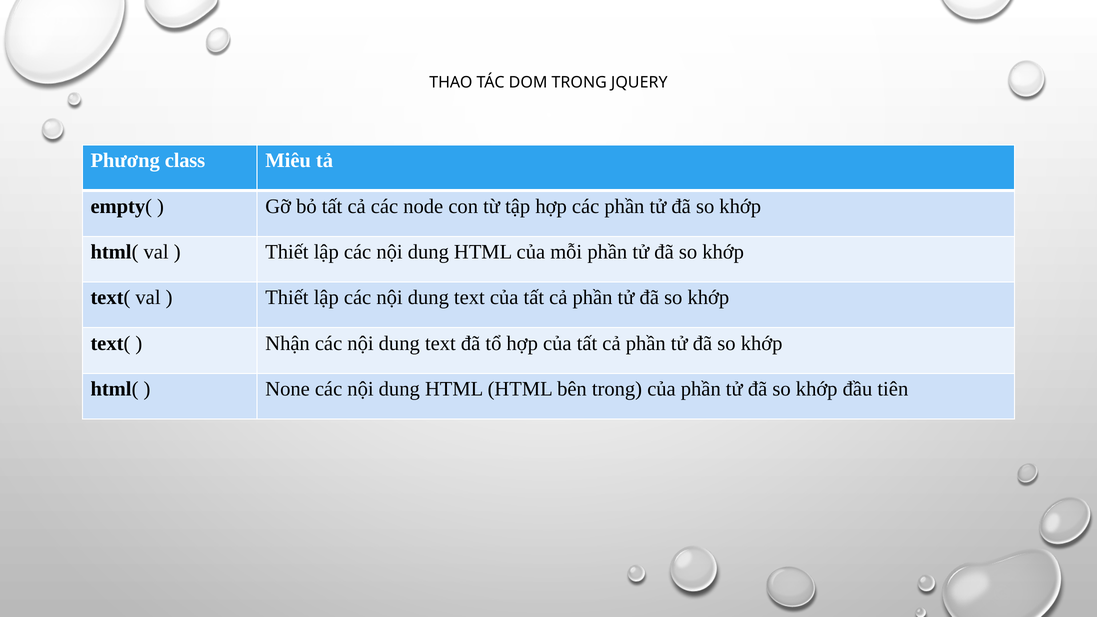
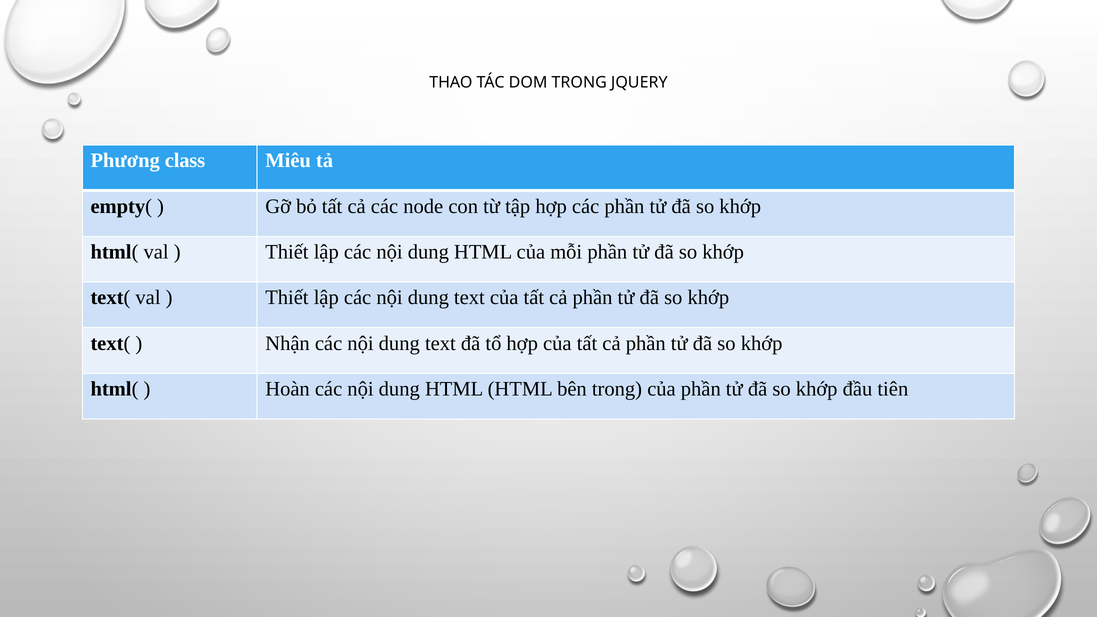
None: None -> Hoàn
